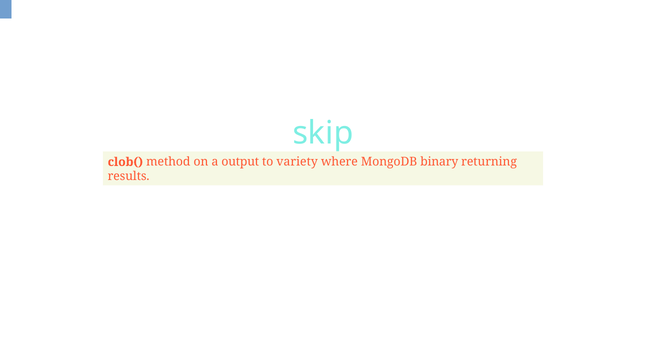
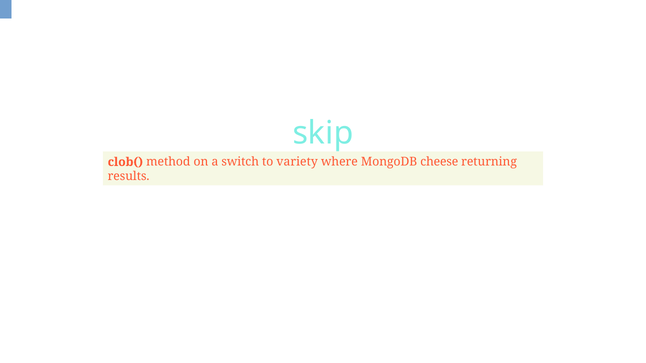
output: output -> switch
binary: binary -> cheese
